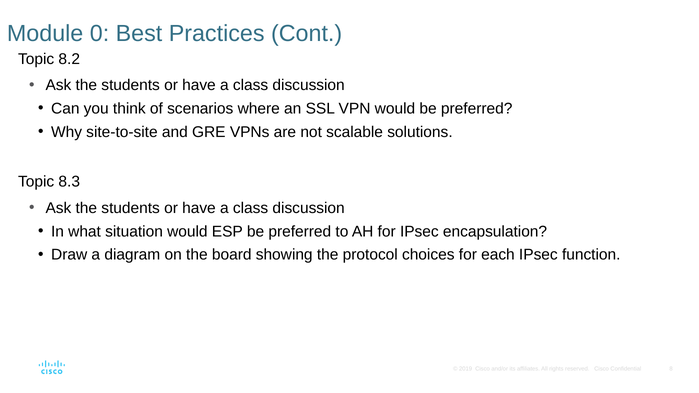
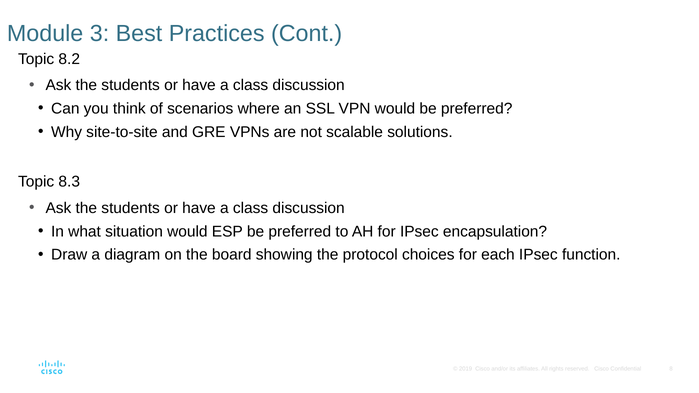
0: 0 -> 3
